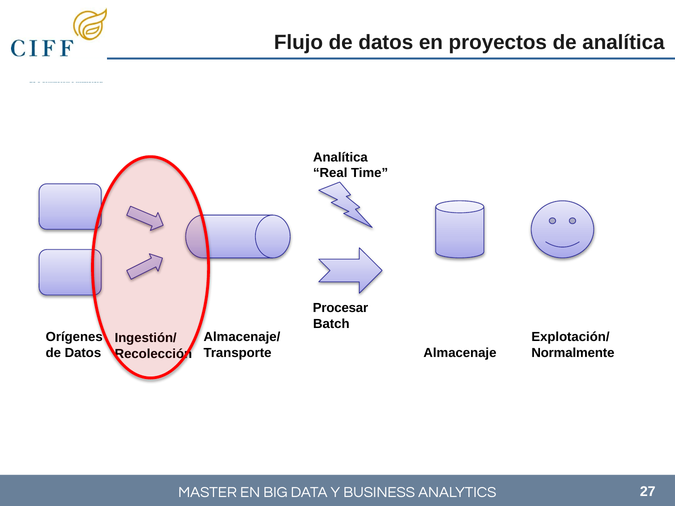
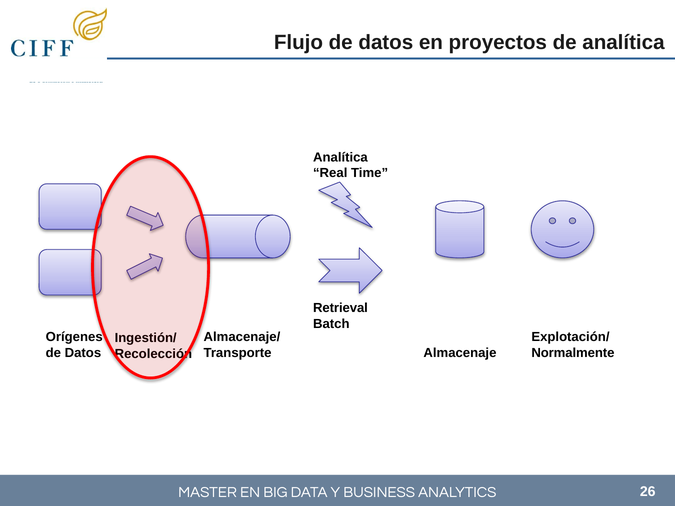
Procesar: Procesar -> Retrieval
27: 27 -> 26
